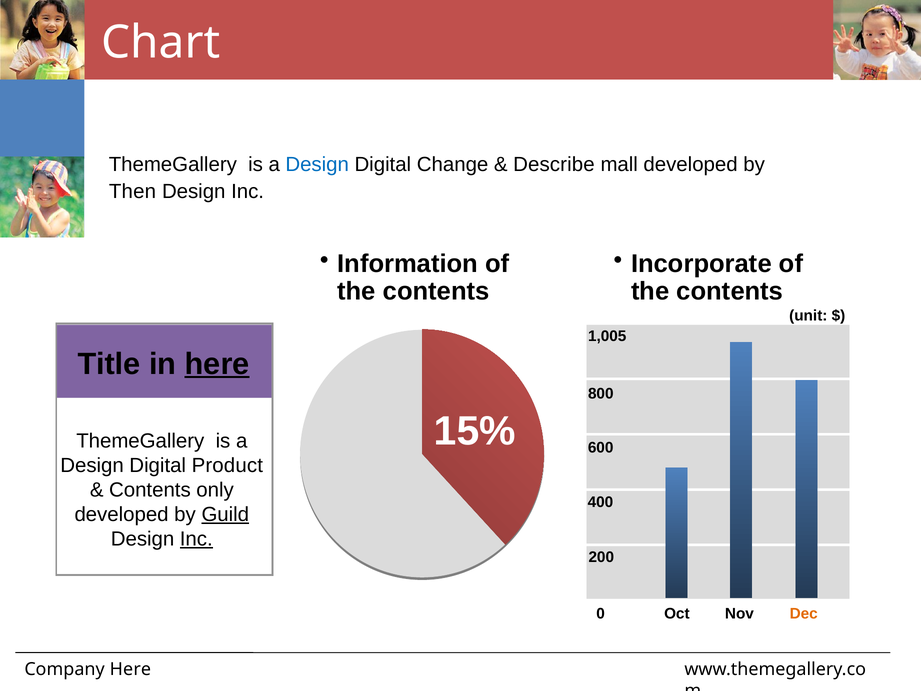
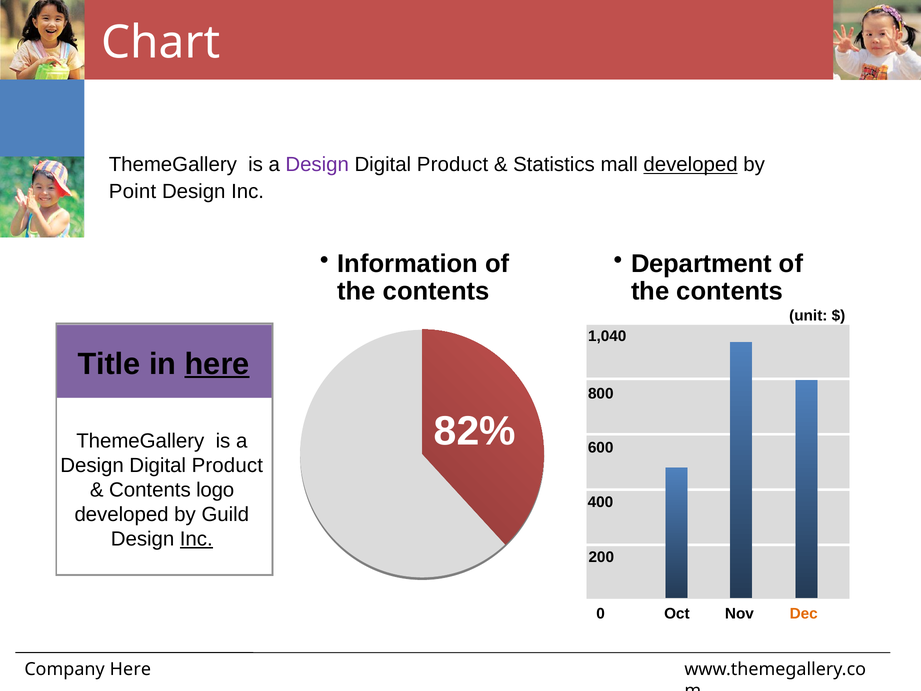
Design at (317, 165) colour: blue -> purple
Change at (453, 165): Change -> Product
Describe: Describe -> Statistics
developed at (691, 165) underline: none -> present
Then: Then -> Point
Incorporate: Incorporate -> Department
1,005: 1,005 -> 1,040
15%: 15% -> 82%
only: only -> logo
Guild underline: present -> none
